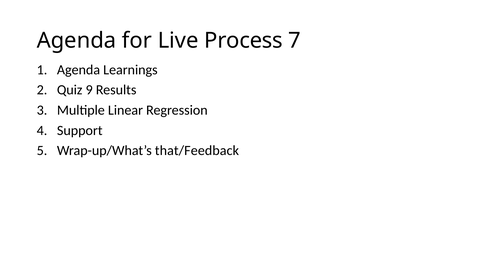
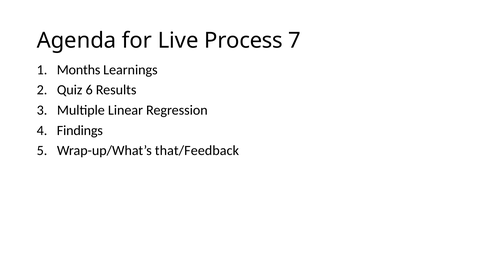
Agenda at (79, 70): Agenda -> Months
9: 9 -> 6
Support: Support -> Findings
